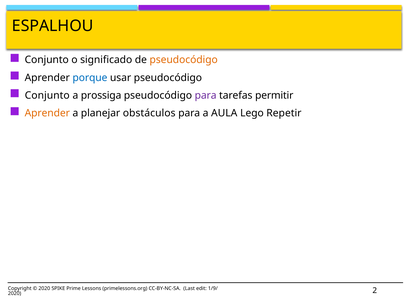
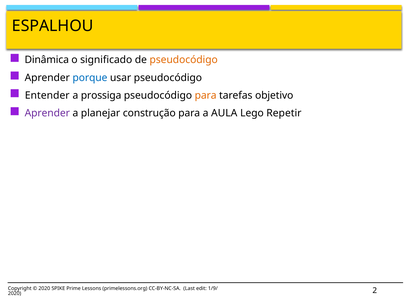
Conjunto at (47, 60): Conjunto -> Dinâmica
Conjunto at (47, 95): Conjunto -> Entender
para at (206, 95) colour: purple -> orange
permitir: permitir -> objetivo
Aprender at (47, 113) colour: orange -> purple
obstáculos: obstáculos -> construção
